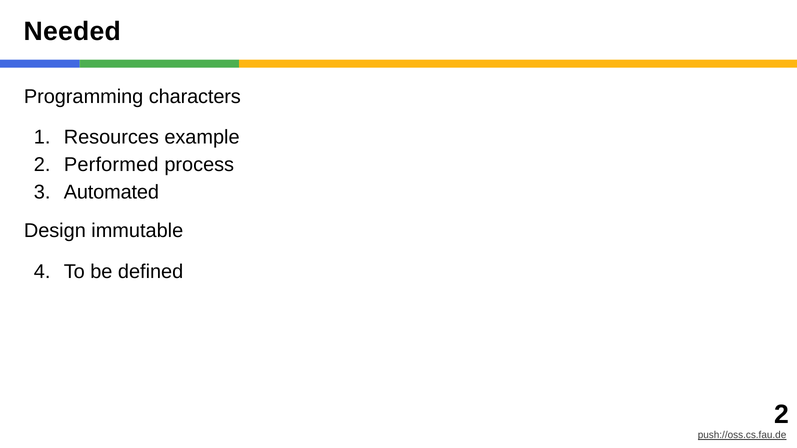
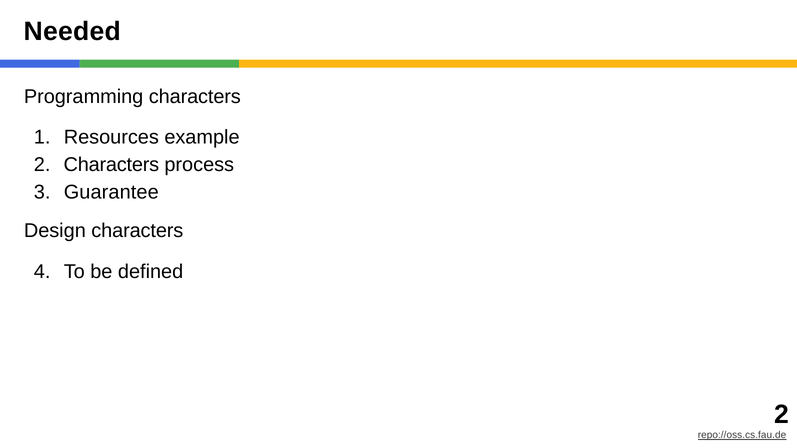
Performed at (111, 165): Performed -> Characters
Automated: Automated -> Guarantee
Design immutable: immutable -> characters
push://oss.cs.fau.de: push://oss.cs.fau.de -> repo://oss.cs.fau.de
